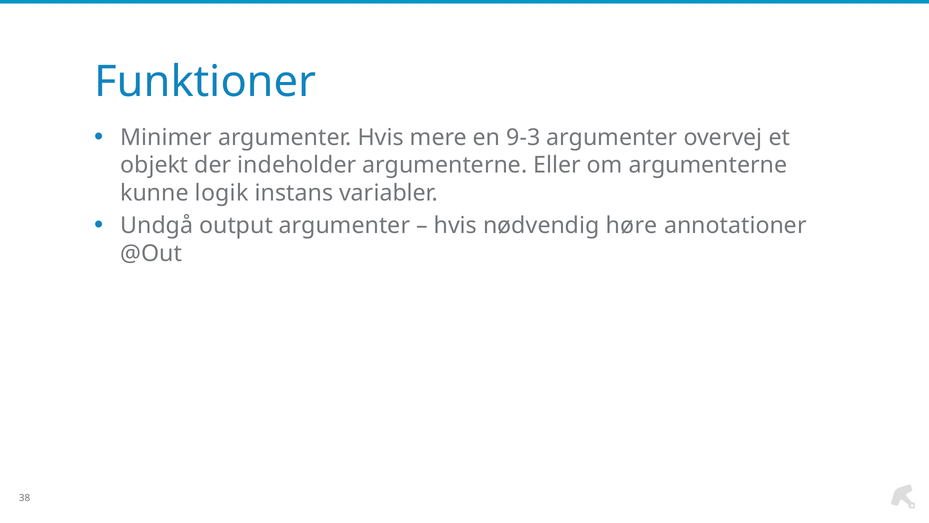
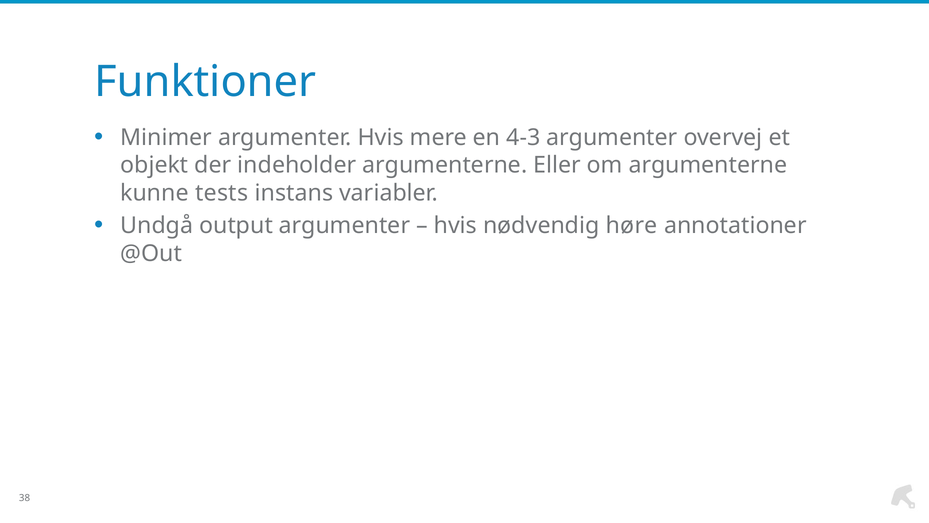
9-3: 9-3 -> 4-3
logik: logik -> tests
